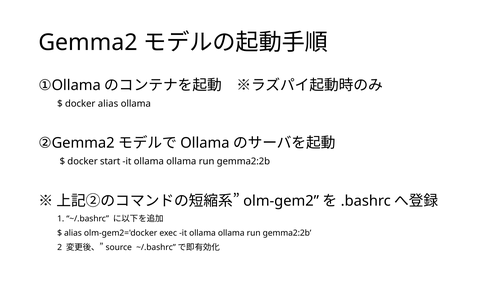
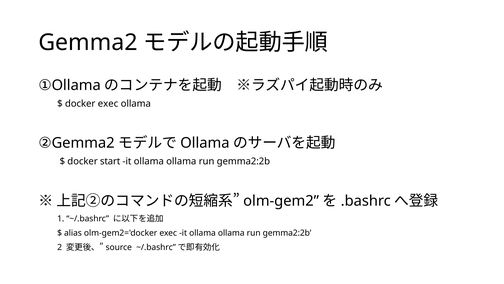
docker alias: alias -> exec
